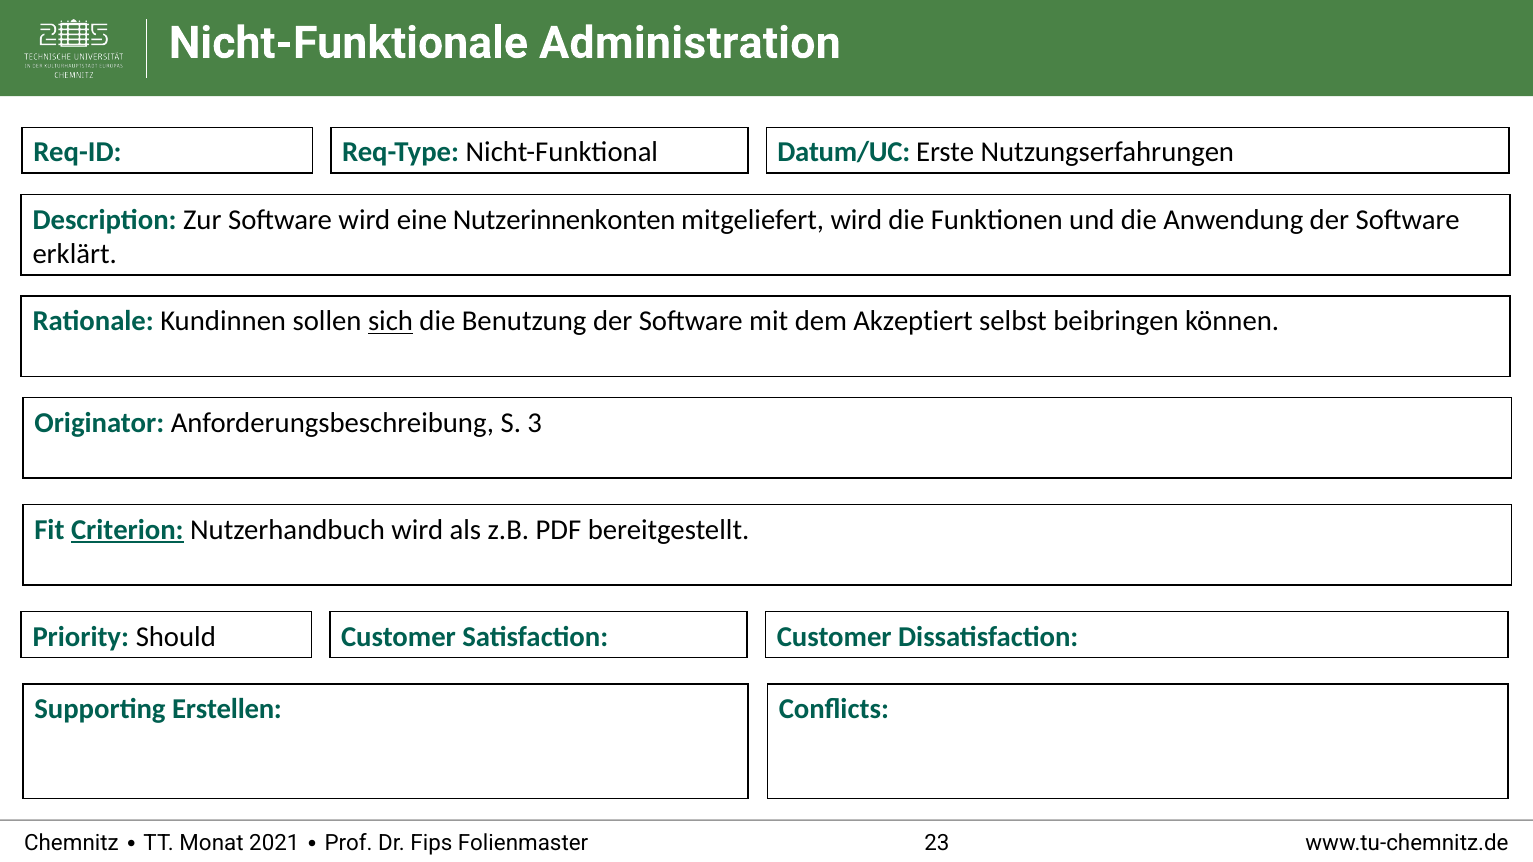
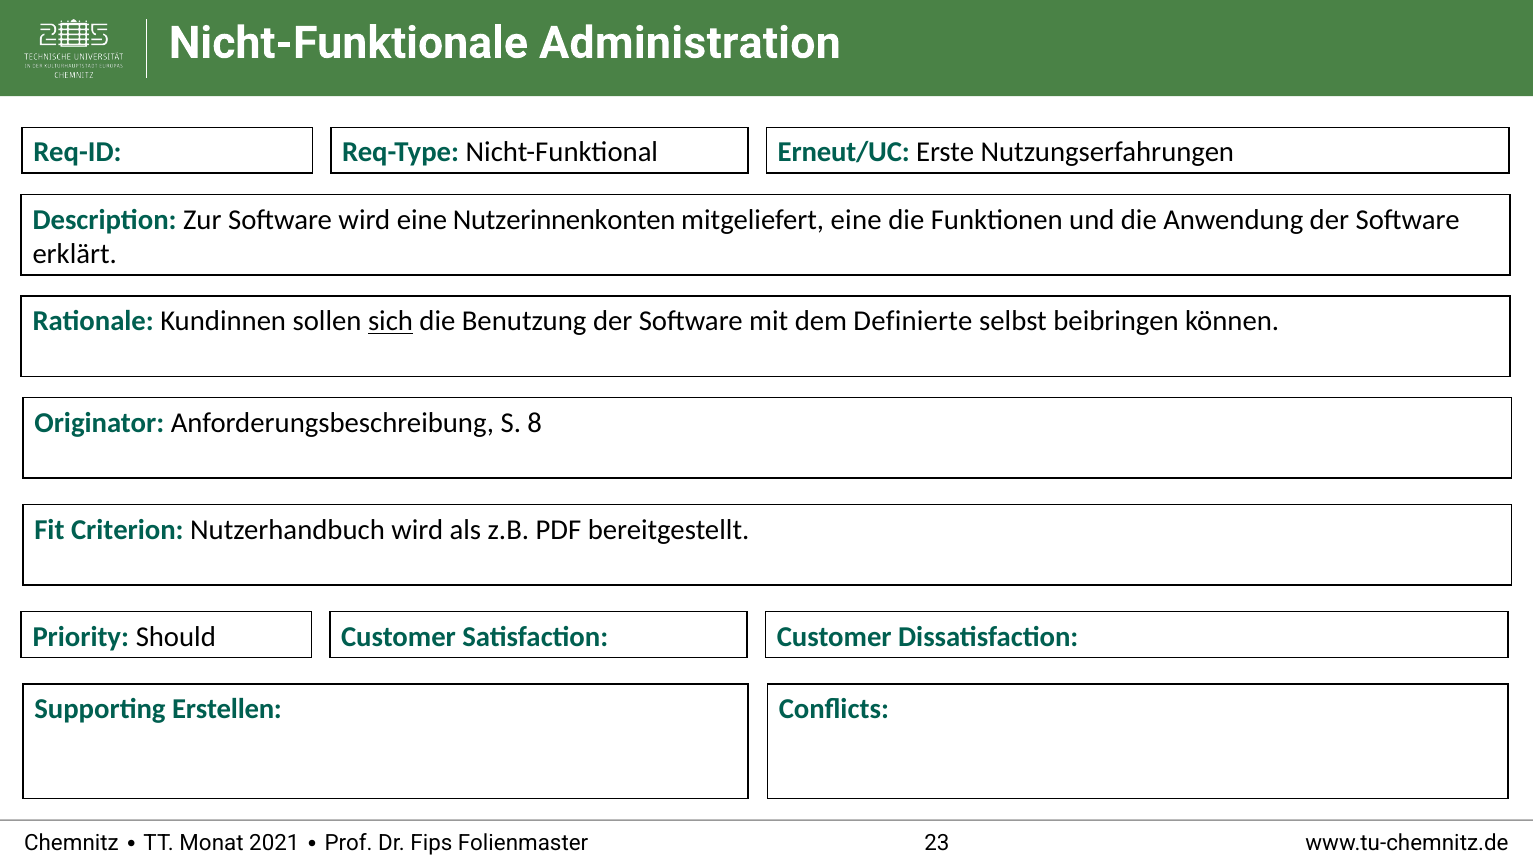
Datum/UC: Datum/UC -> Erneut/UC
mitgeliefert wird: wird -> eine
Akzeptiert: Akzeptiert -> Definierte
3: 3 -> 8
Criterion underline: present -> none
